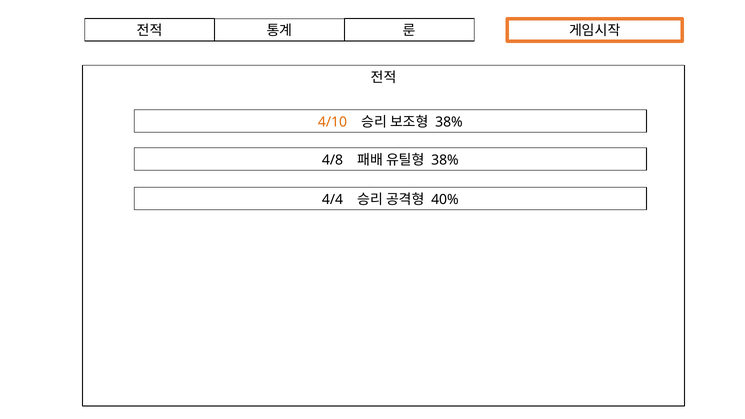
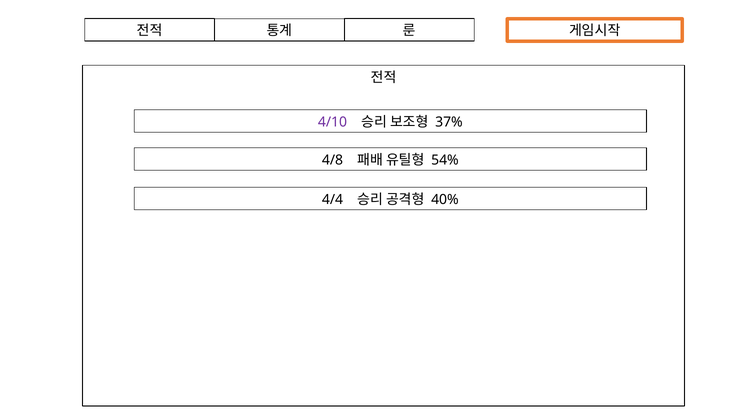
4/10 colour: orange -> purple
38% at (449, 122): 38% -> 37%
38% at (445, 160): 38% -> 54%
